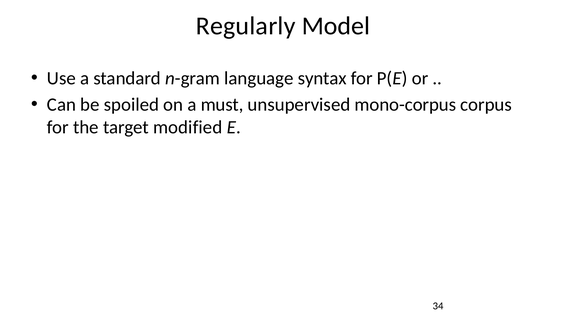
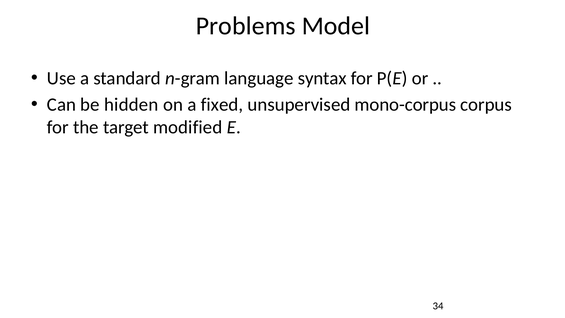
Regularly: Regularly -> Problems
spoiled: spoiled -> hidden
must: must -> fixed
